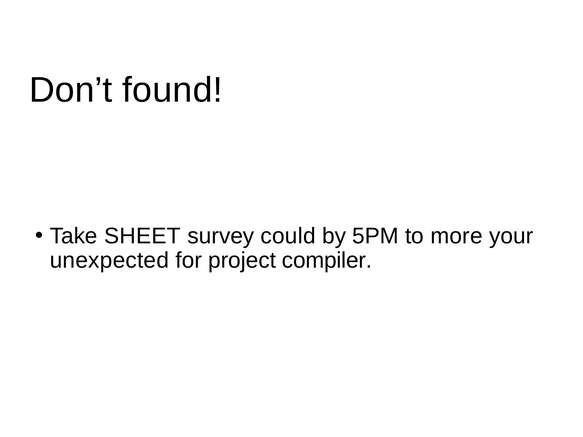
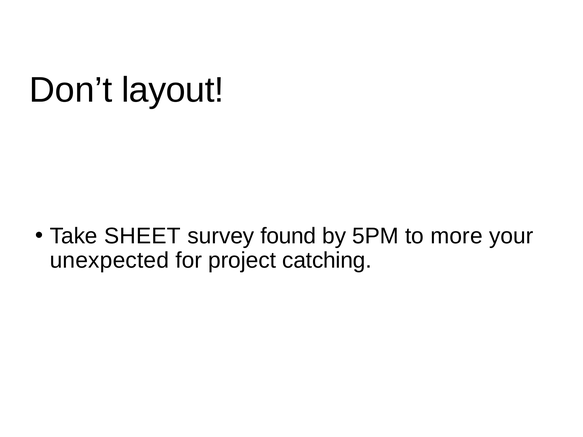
found: found -> layout
could: could -> found
compiler: compiler -> catching
